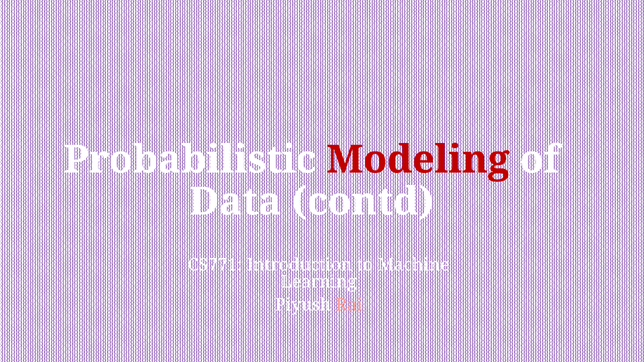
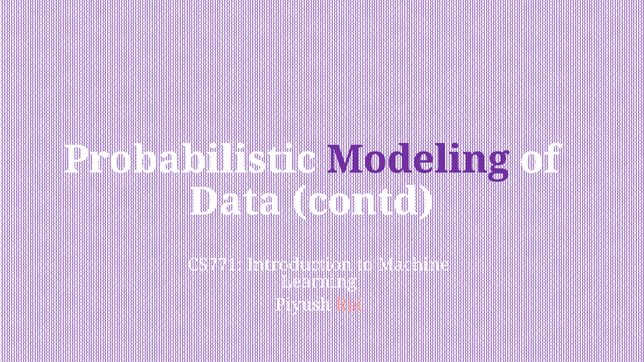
Modeling colour: red -> purple
